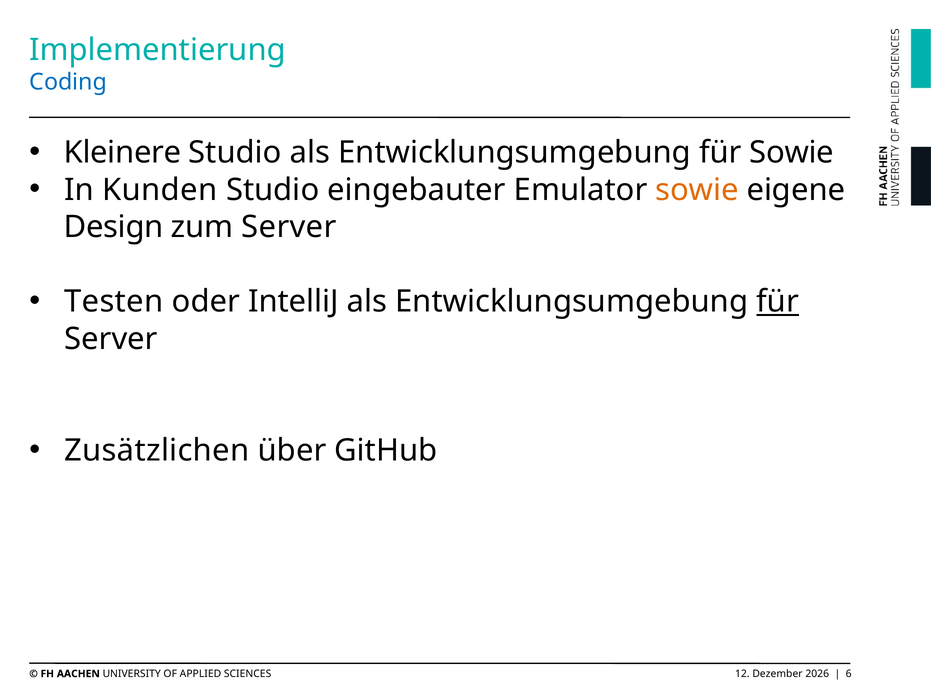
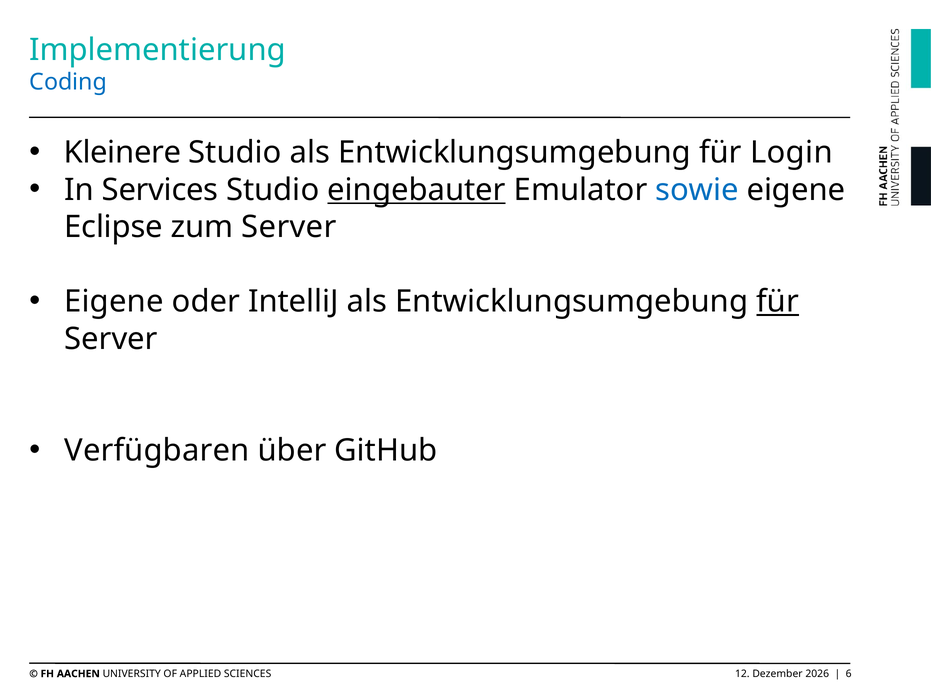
für Sowie: Sowie -> Login
Kunden: Kunden -> Services
eingebauter underline: none -> present
sowie at (697, 190) colour: orange -> blue
Design: Design -> Eclipse
Testen at (114, 302): Testen -> Eigene
Zusätzlichen: Zusätzlichen -> Verfügbaren
